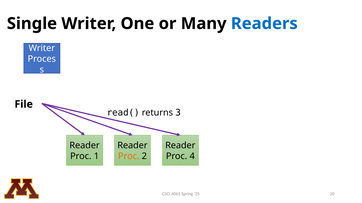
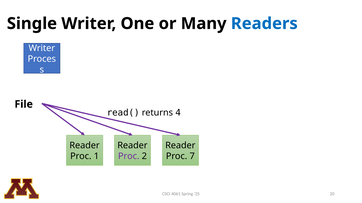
3: 3 -> 4
Proc at (129, 157) colour: orange -> purple
4: 4 -> 7
